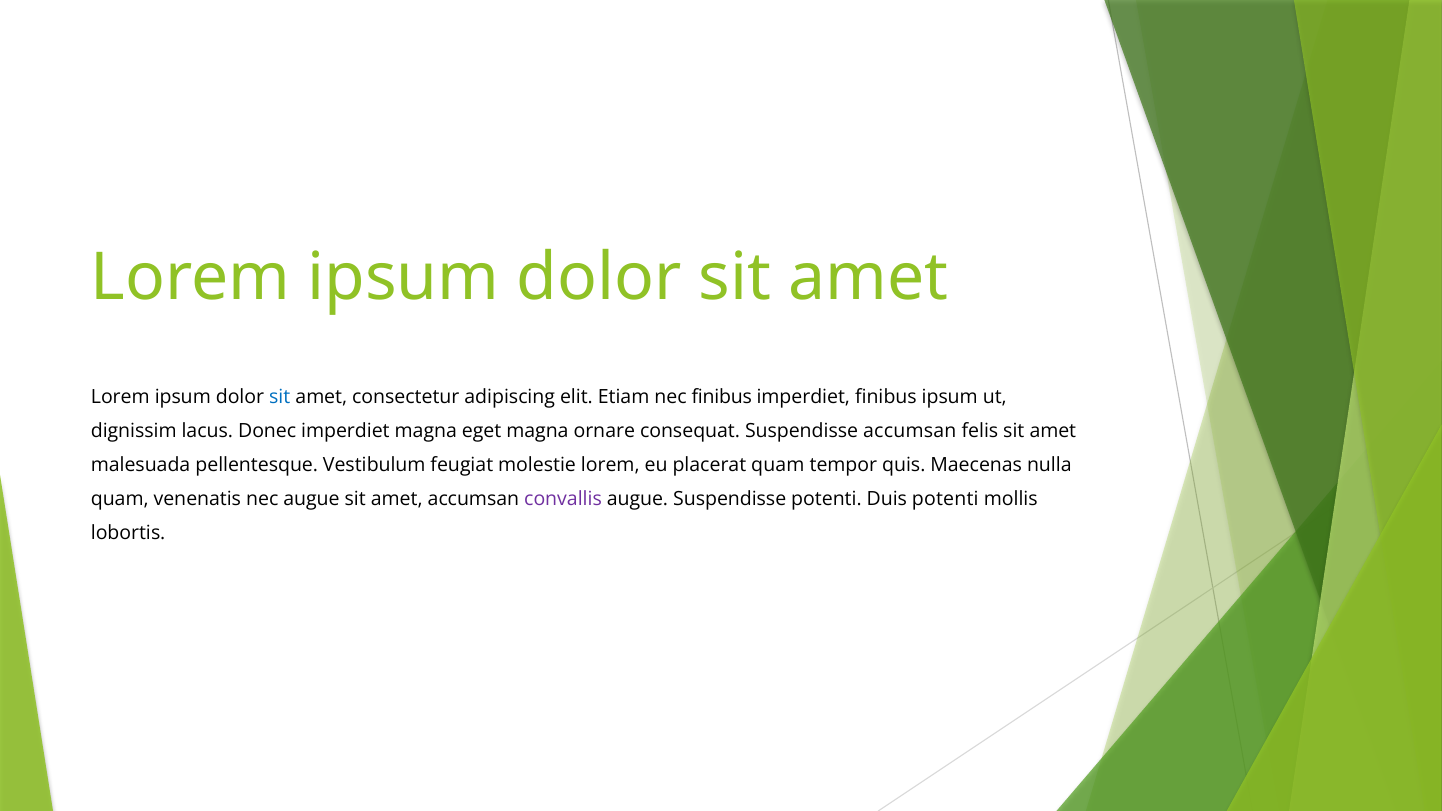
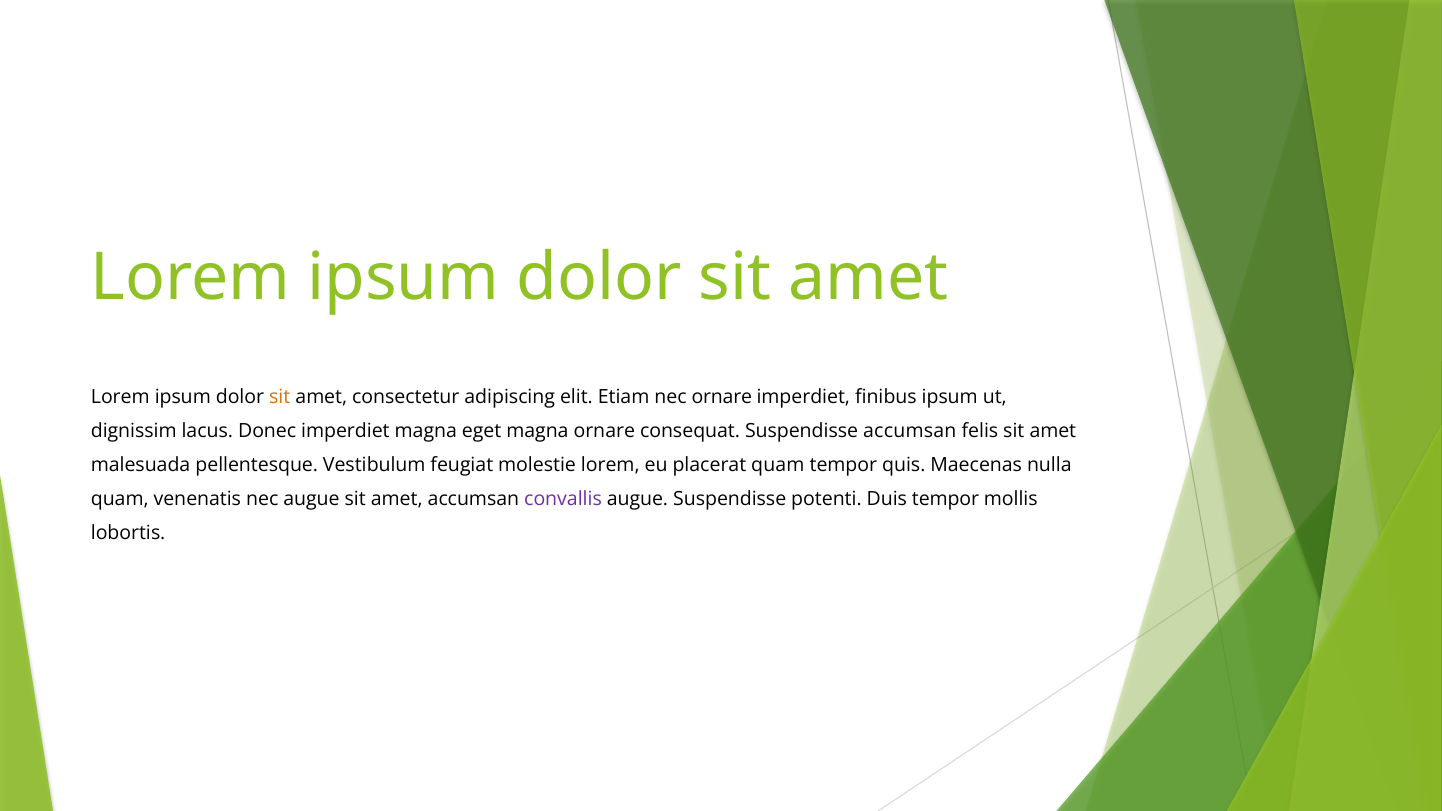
sit at (280, 398) colour: blue -> orange
nec finibus: finibus -> ornare
Duis potenti: potenti -> tempor
